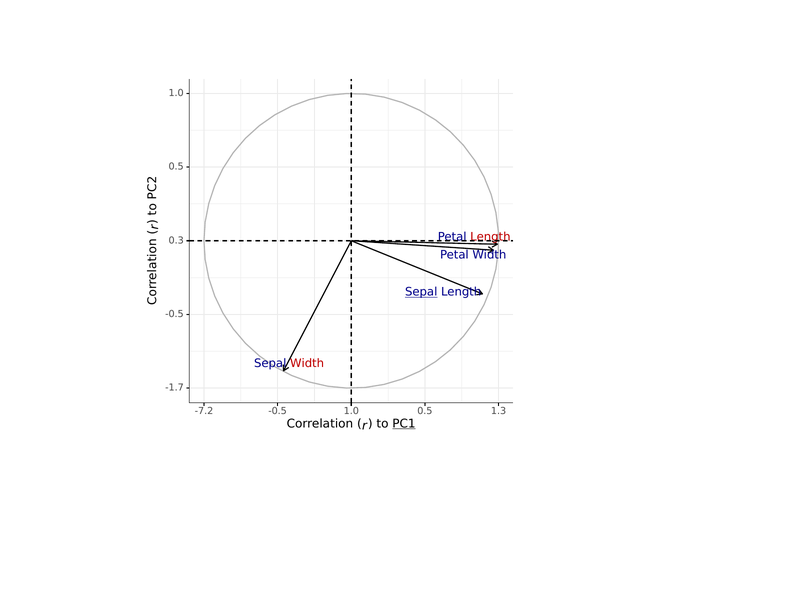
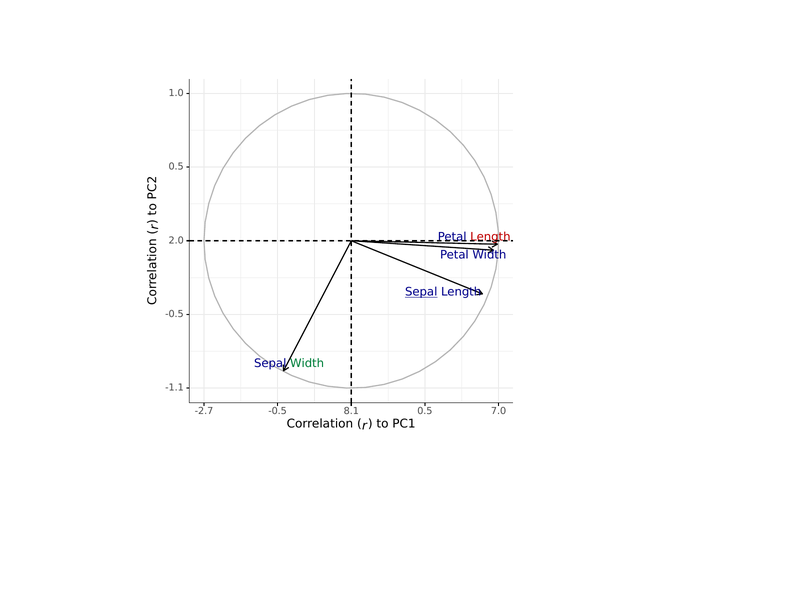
0.3: 0.3 -> 2.0
Width at (307, 363) colour: red -> green
-1.7: -1.7 -> -1.1
-7.2: -7.2 -> -2.7
-0.5 1.0: 1.0 -> 8.1
1.3: 1.3 -> 7.0
PC1 underline: present -> none
